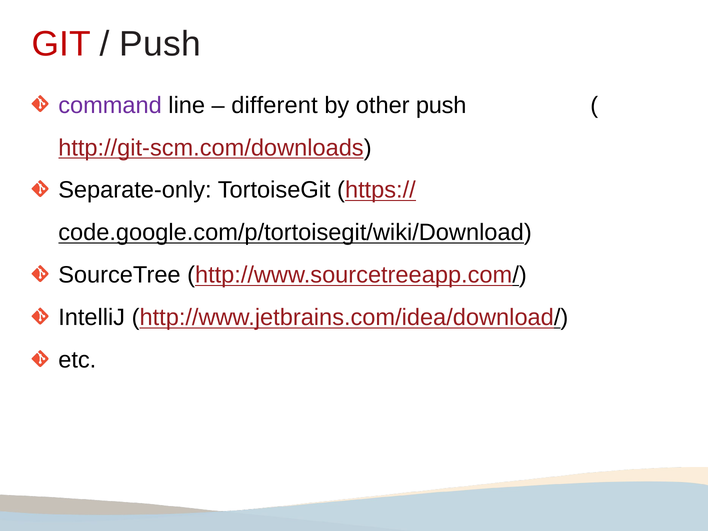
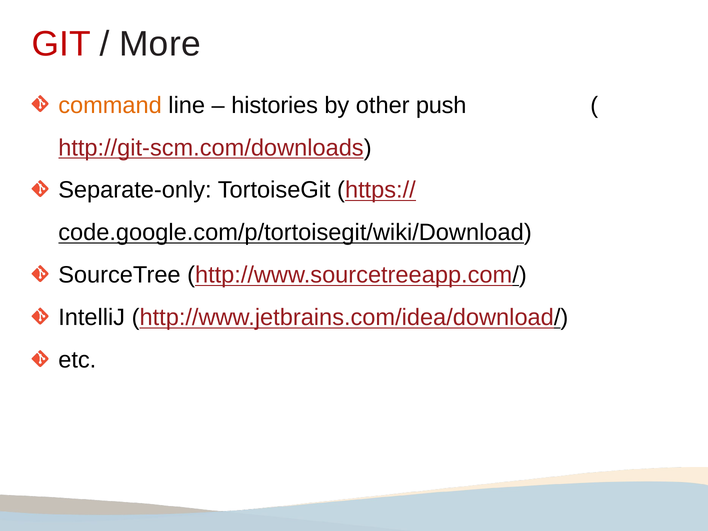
Push at (160, 44): Push -> More
command colour: purple -> orange
different: different -> histories
